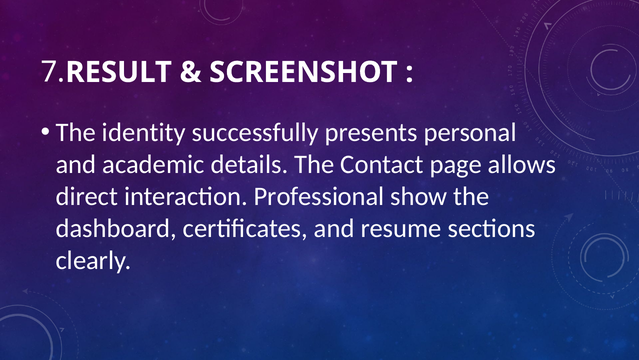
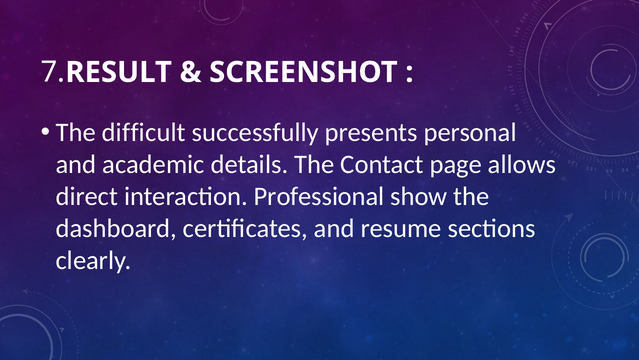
identity: identity -> difficult
